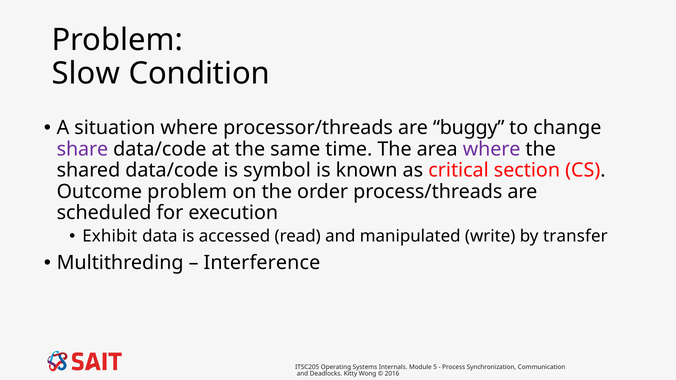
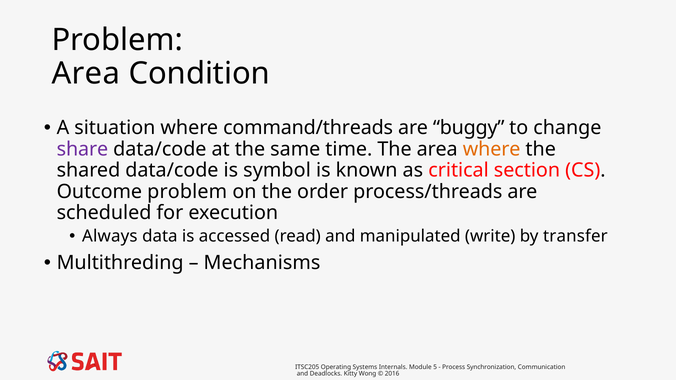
Slow at (86, 74): Slow -> Area
processor/threads: processor/threads -> command/threads
where at (492, 149) colour: purple -> orange
Exhibit: Exhibit -> Always
Interference: Interference -> Mechanisms
